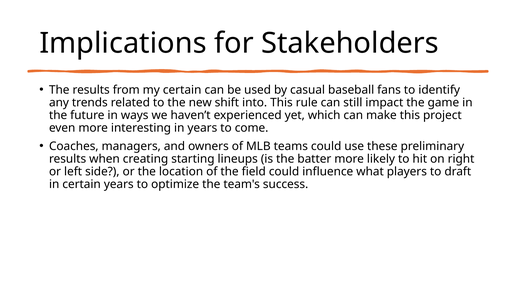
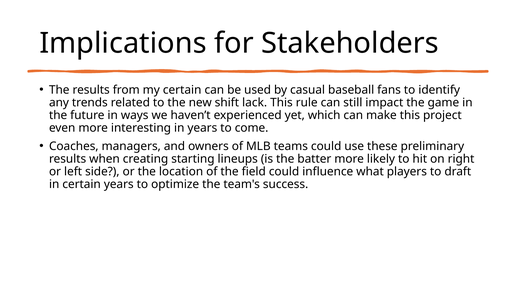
into: into -> lack
